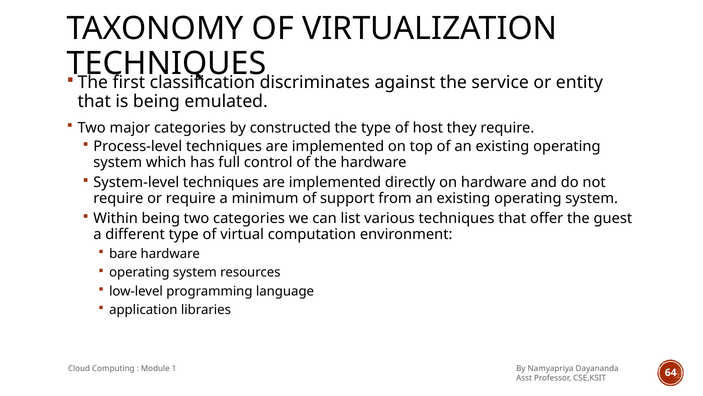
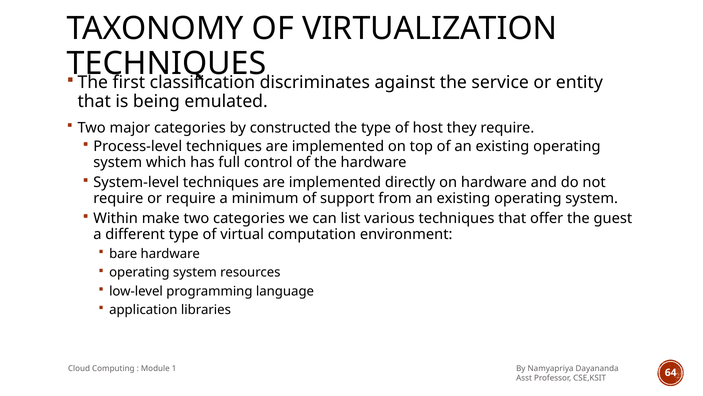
Within being: being -> make
